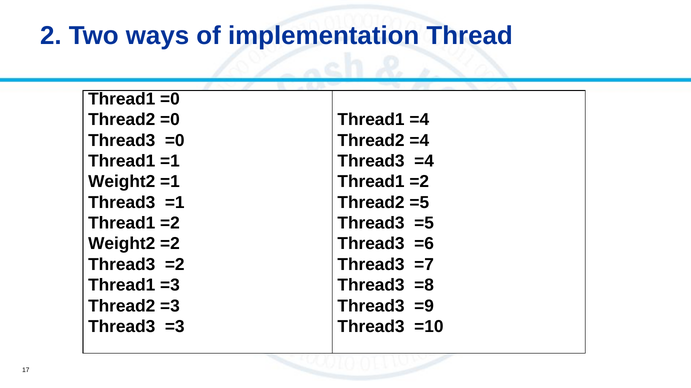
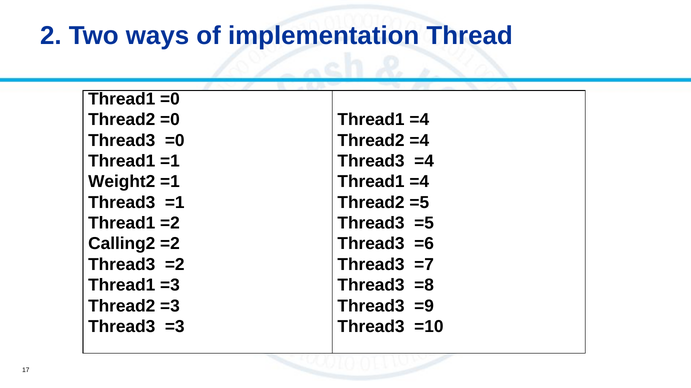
=2 at (419, 182): =2 -> =4
Weight2 at (122, 244): Weight2 -> Calling2
